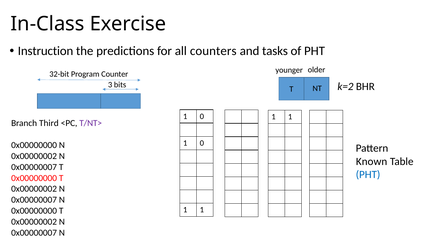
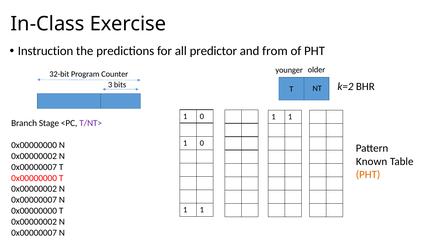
counters: counters -> predictor
tasks: tasks -> from
Third: Third -> Stage
PHT at (368, 175) colour: blue -> orange
